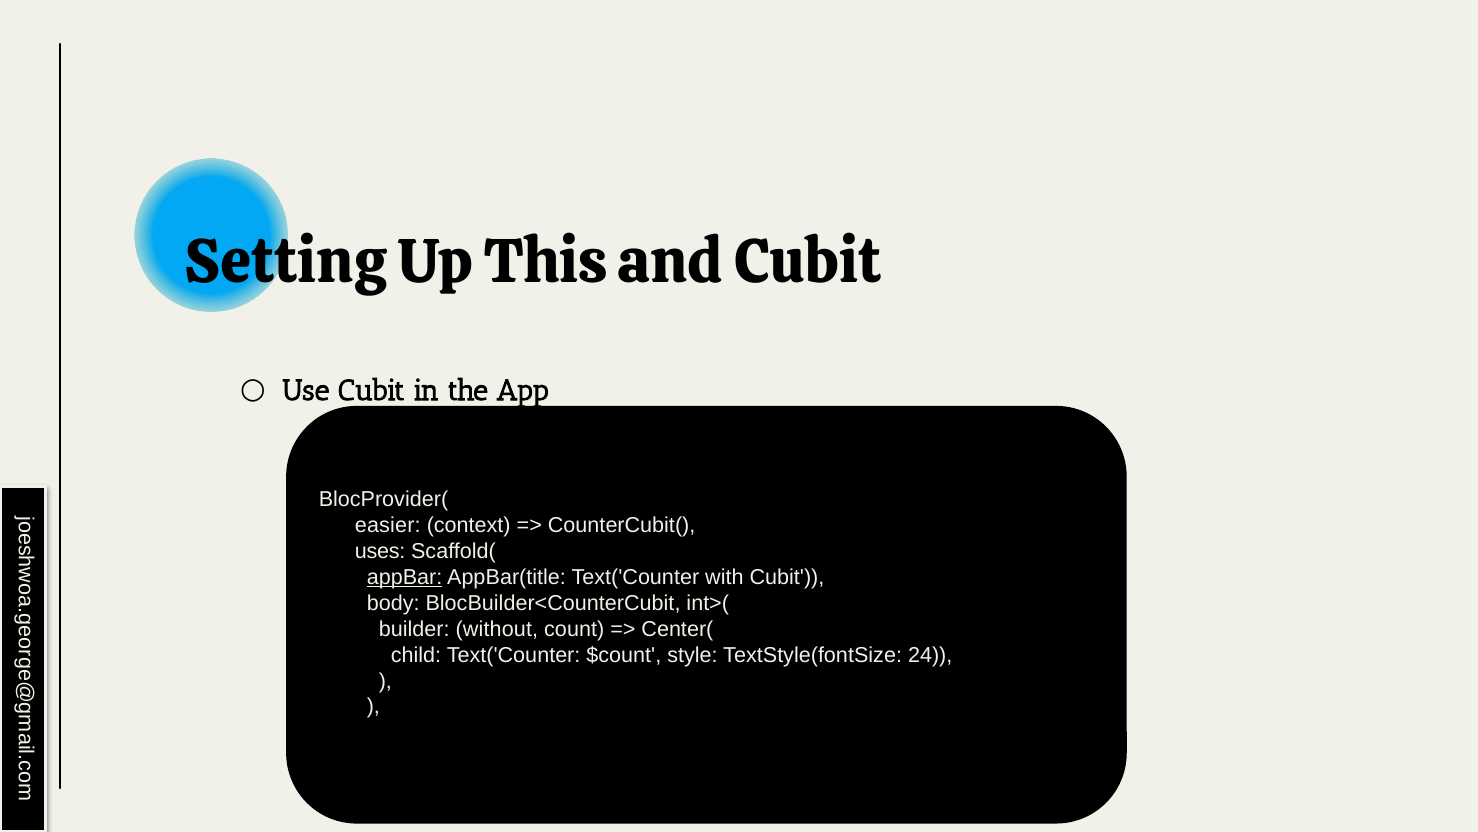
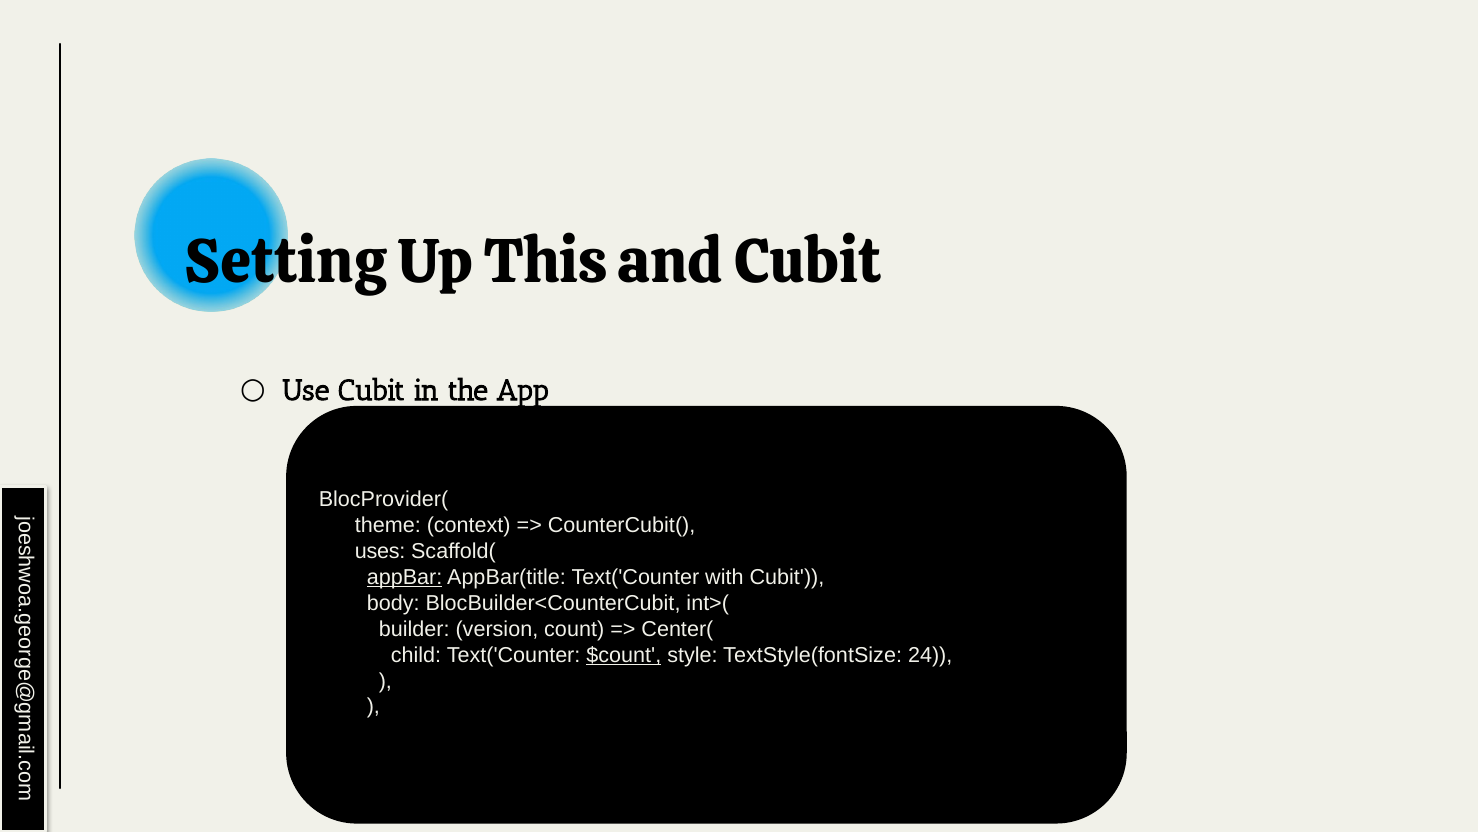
easier: easier -> theme
without: without -> version
$count underline: none -> present
